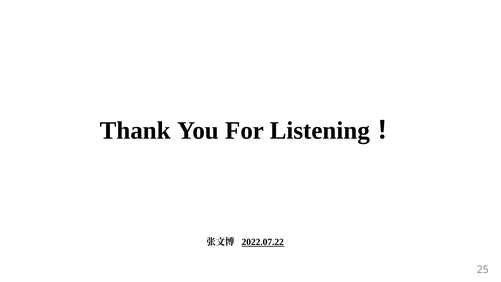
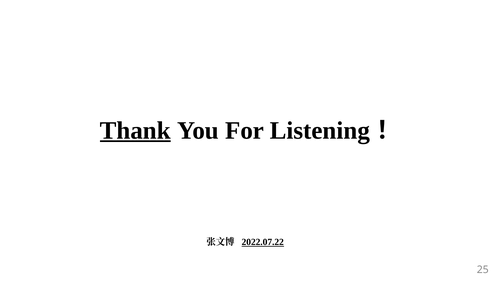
Thank underline: none -> present
